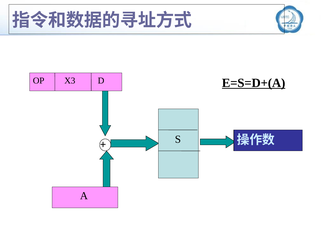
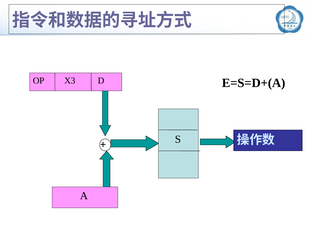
E=S=D+(A underline: present -> none
